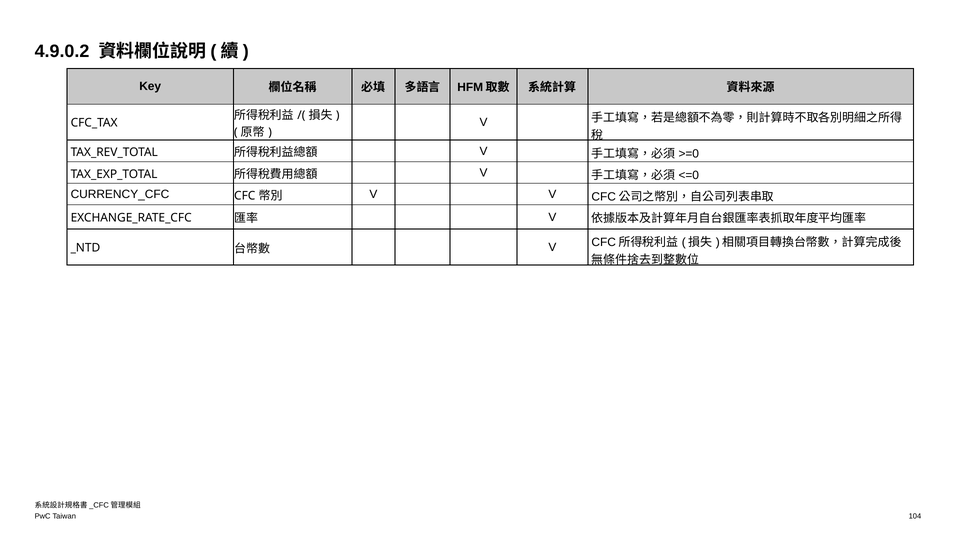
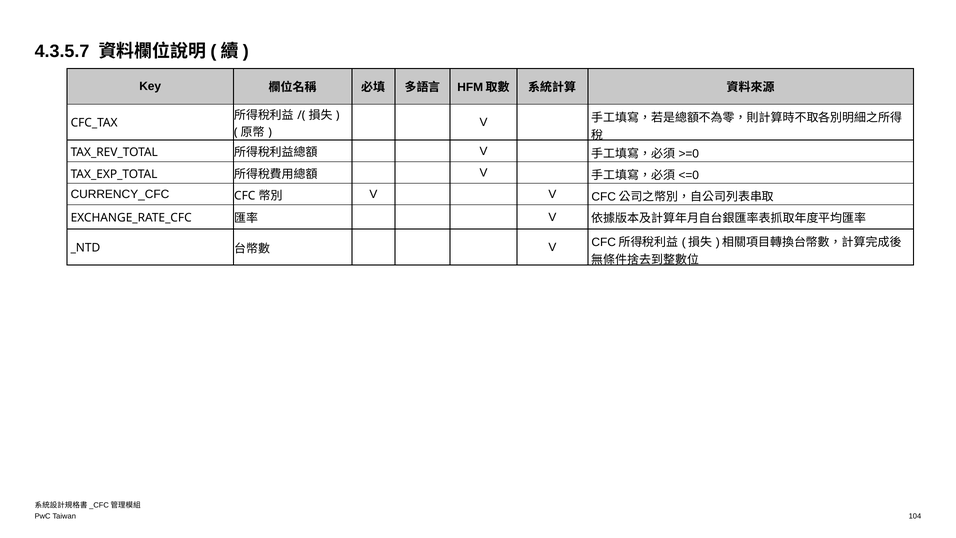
4.9.0.2: 4.9.0.2 -> 4.3.5.7
